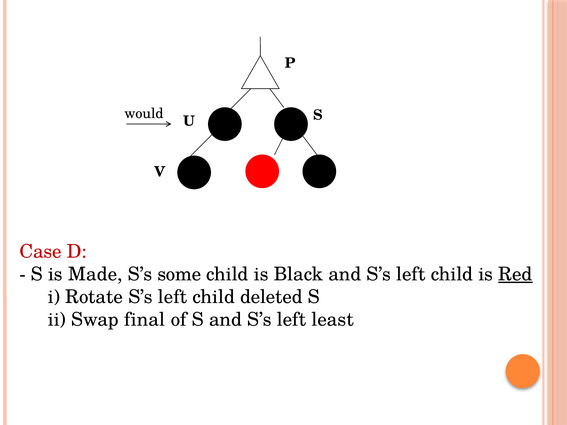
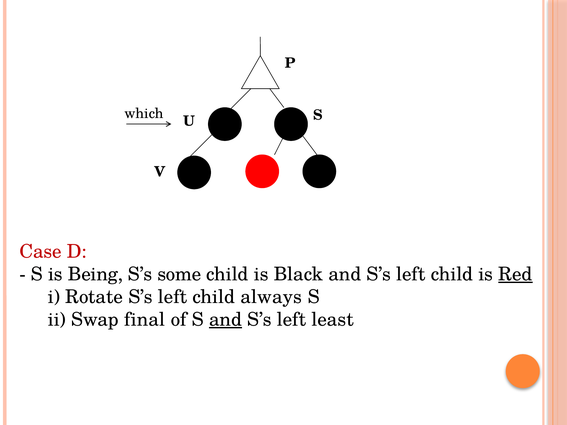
would: would -> which
Made: Made -> Being
deleted: deleted -> always
and at (225, 320) underline: none -> present
